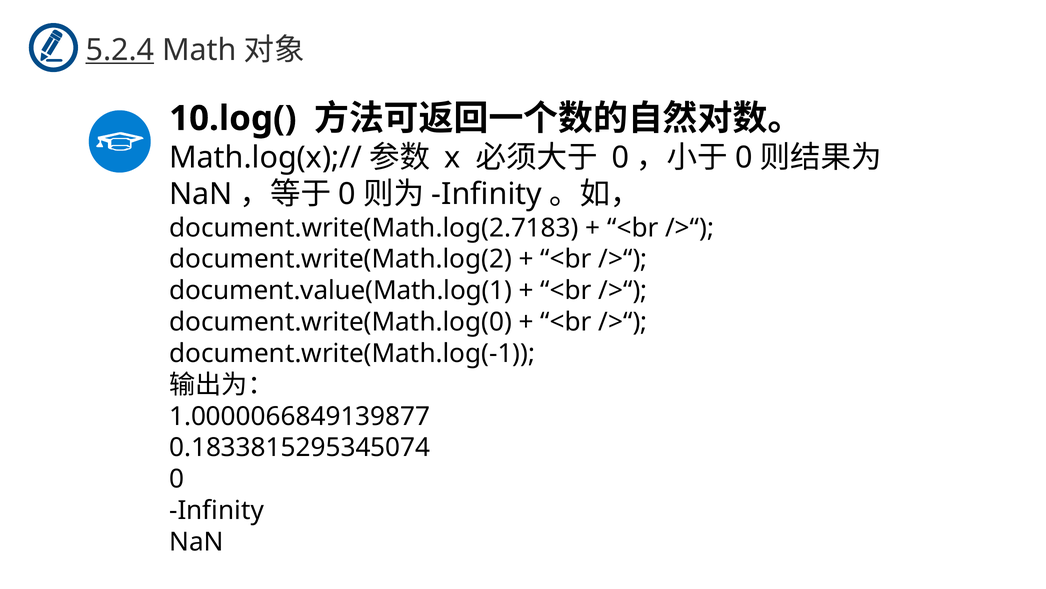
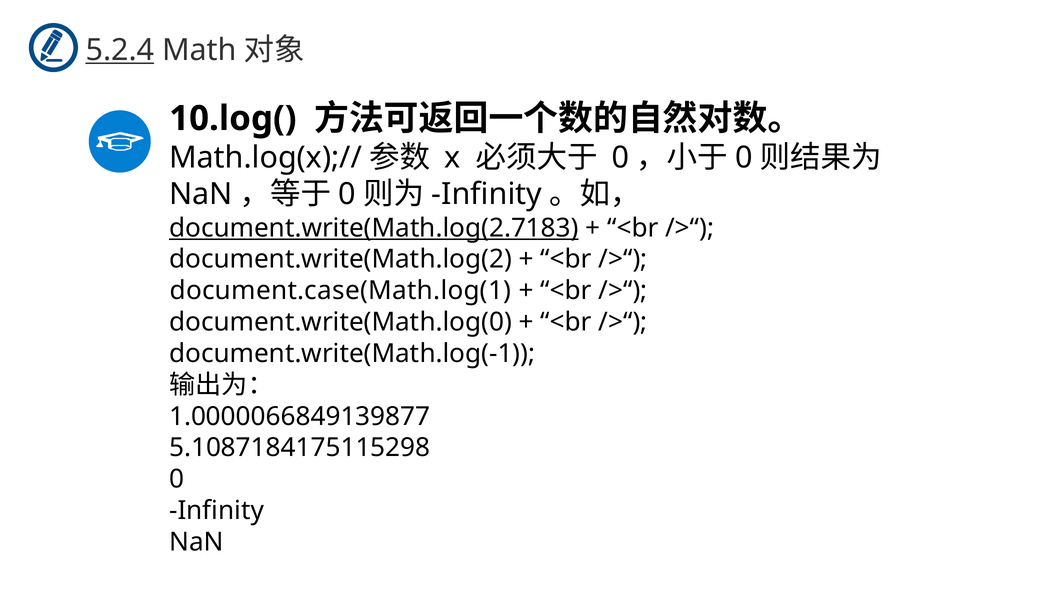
document.write(Math.log(2.7183 underline: none -> present
document.value(Math.log(1: document.value(Math.log(1 -> document.case(Math.log(1
0.1833815295345074: 0.1833815295345074 -> 5.1087184175115298
